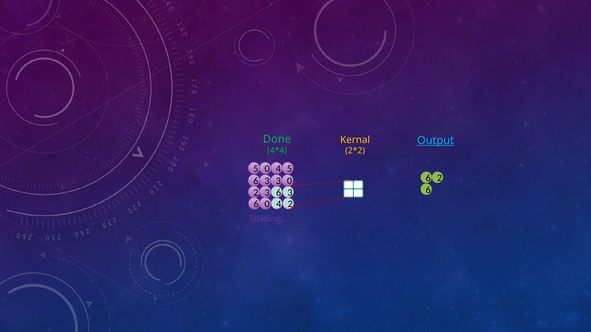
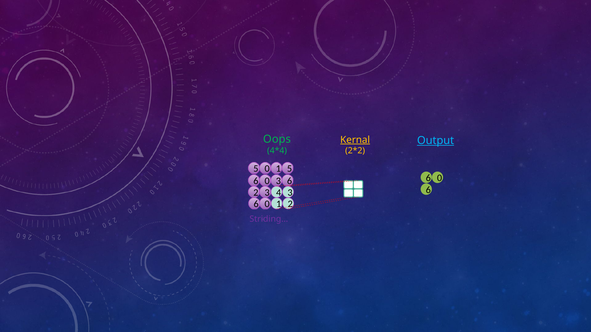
Done: Done -> Oops
Kernal underline: none -> present
4 at (278, 169): 4 -> 1
2 at (440, 178): 2 -> 0
3 at (267, 181): 3 -> 0
0 at (290, 181): 0 -> 6
2 3 6: 6 -> 4
6 0 4: 4 -> 1
